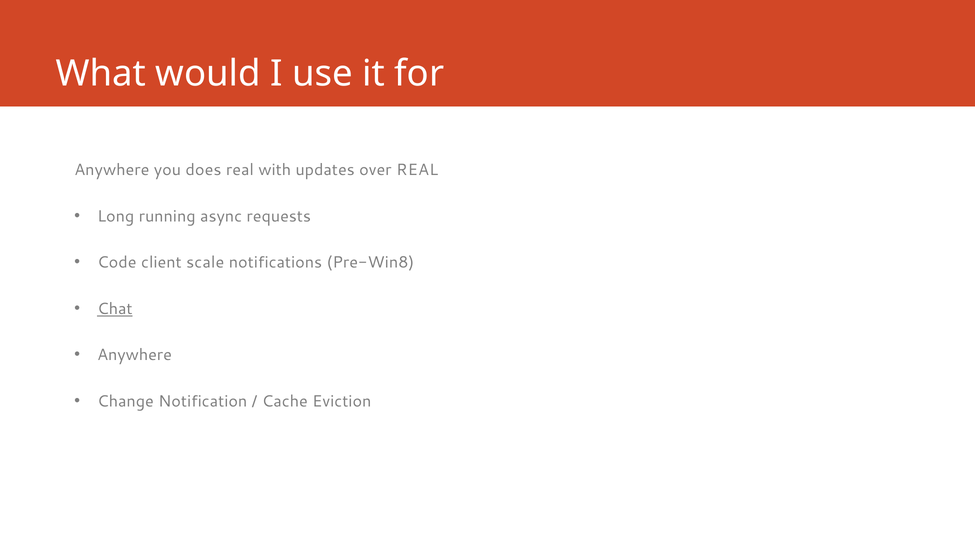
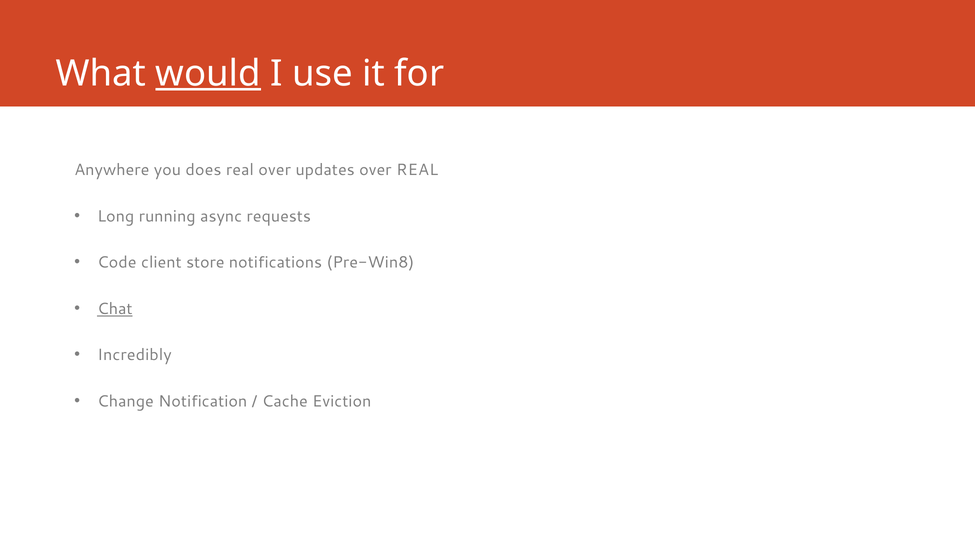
would underline: none -> present
real with: with -> over
scale: scale -> store
Anywhere at (135, 355): Anywhere -> Incredibly
